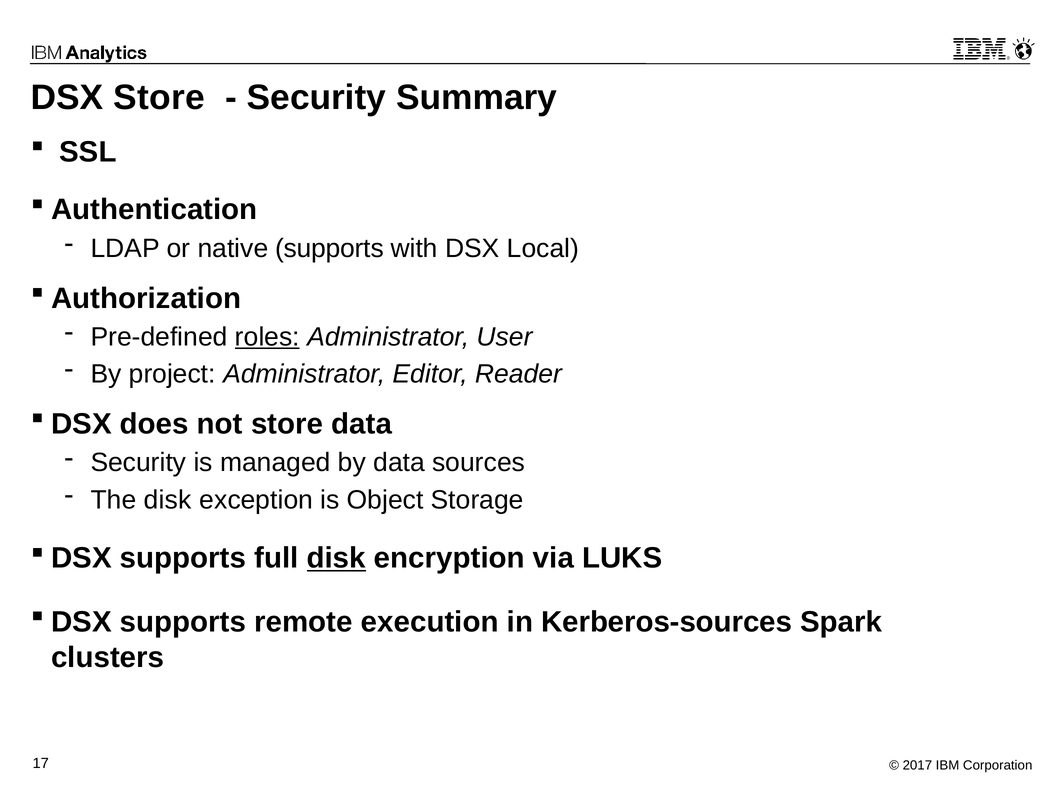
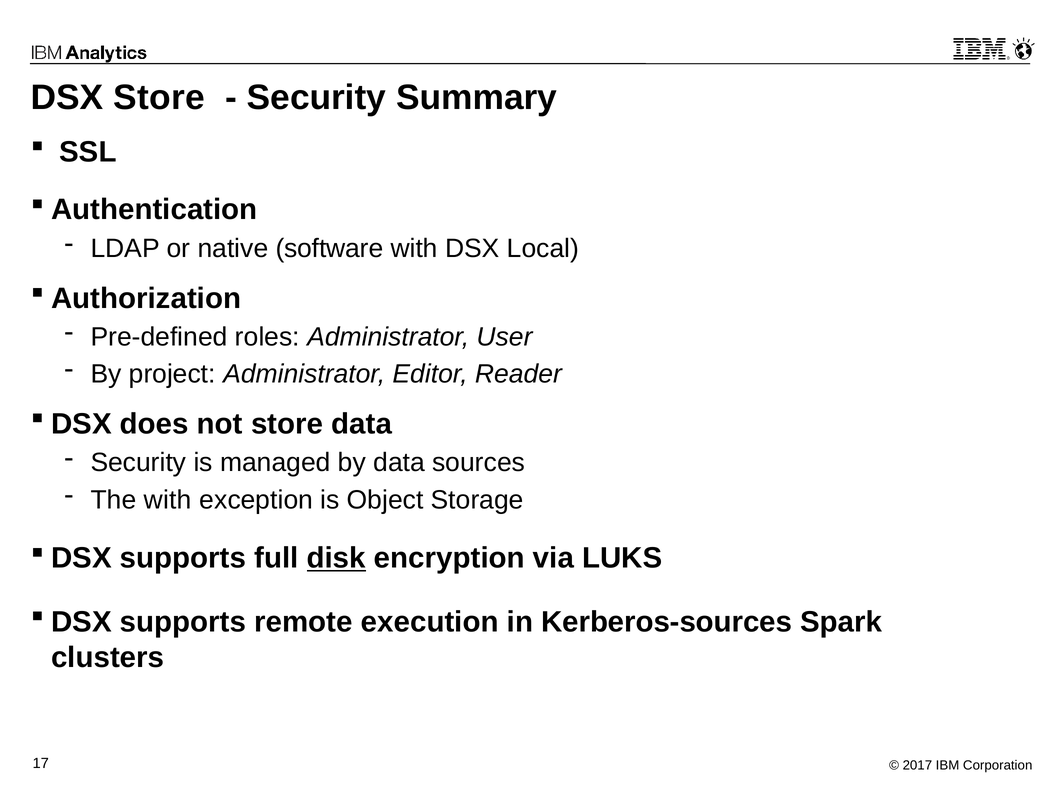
native supports: supports -> software
roles underline: present -> none
The disk: disk -> with
